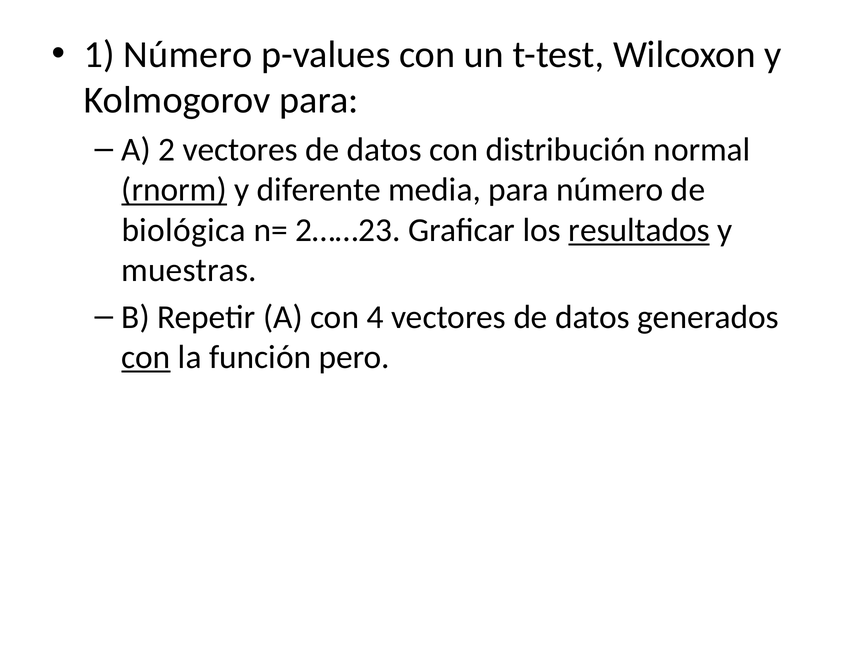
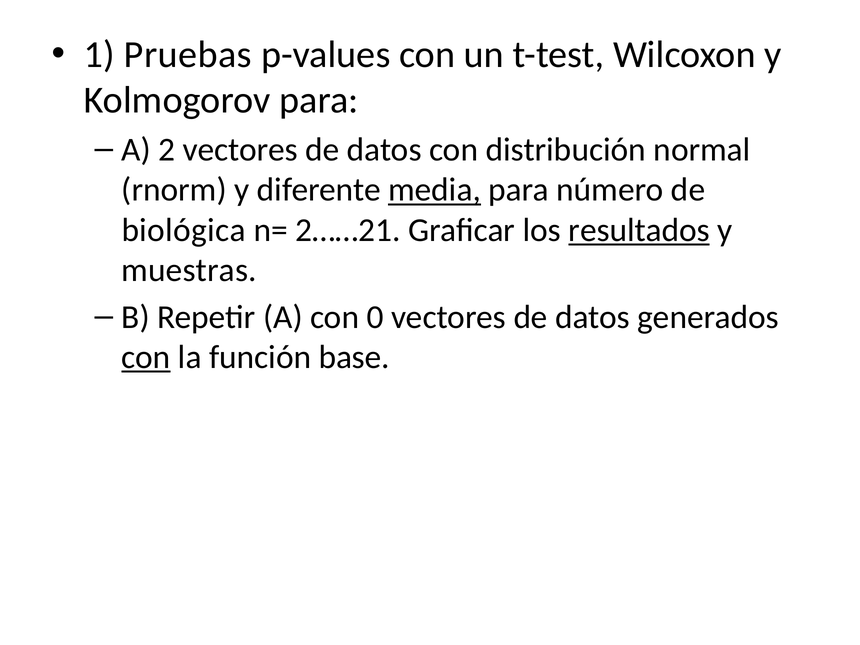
1 Número: Número -> Pruebas
rnorm underline: present -> none
media underline: none -> present
2……23: 2……23 -> 2……21
4: 4 -> 0
pero: pero -> base
